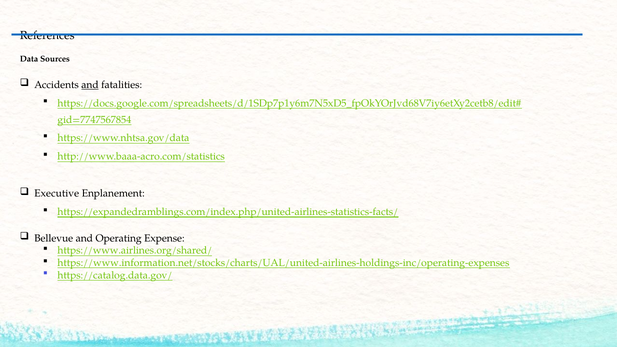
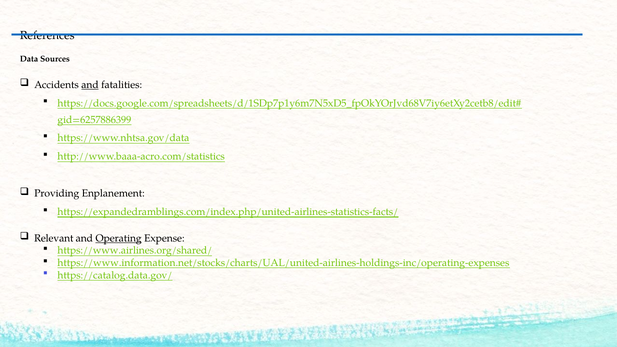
gid=7747567854: gid=7747567854 -> gid=6257886399
Executive: Executive -> Providing
Bellevue: Bellevue -> Relevant
Operating underline: none -> present
